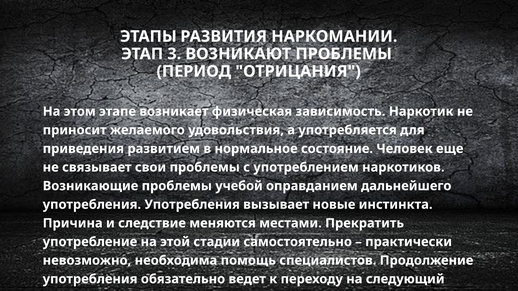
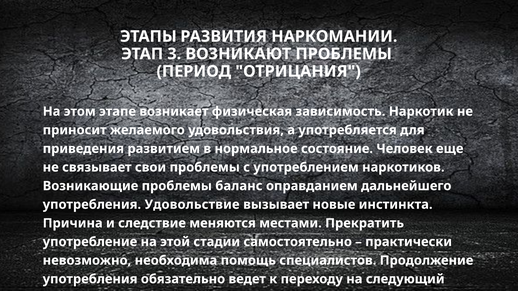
учебой: учебой -> баланс
употребления Употребления: Употребления -> Удовольствие
